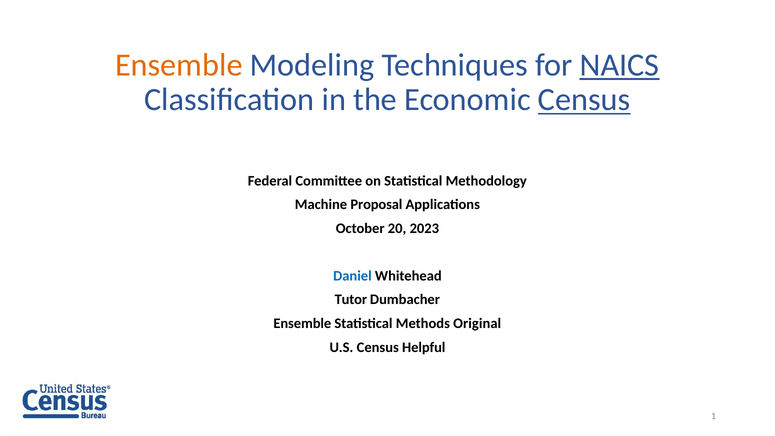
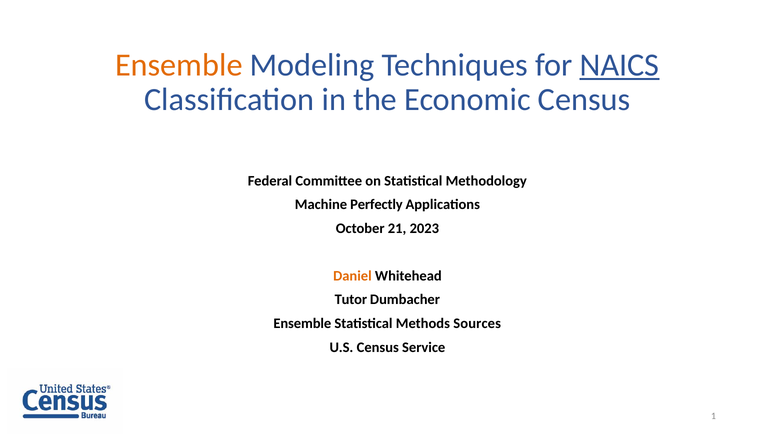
Census at (584, 100) underline: present -> none
Proposal: Proposal -> Perfectly
20: 20 -> 21
Daniel colour: blue -> orange
Original: Original -> Sources
Helpful: Helpful -> Service
